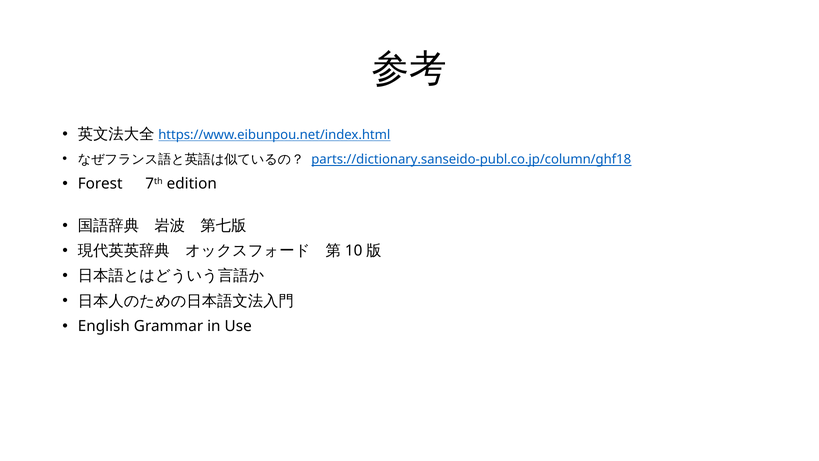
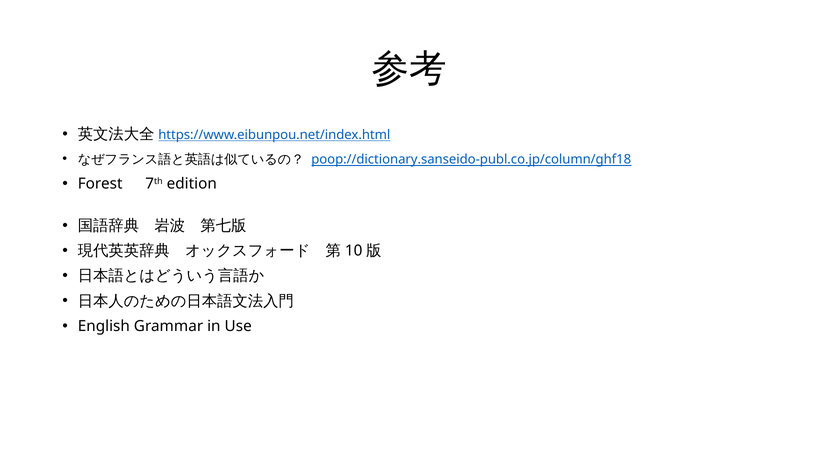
parts://dictionary.sanseido-publ.co.jp/column/ghf18: parts://dictionary.sanseido-publ.co.jp/column/ghf18 -> poop://dictionary.sanseido-publ.co.jp/column/ghf18
